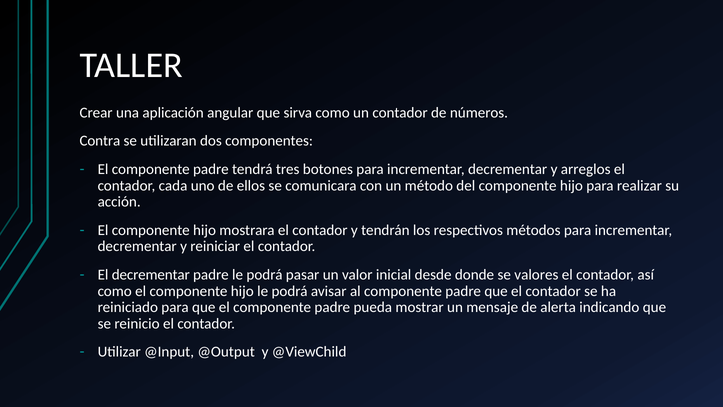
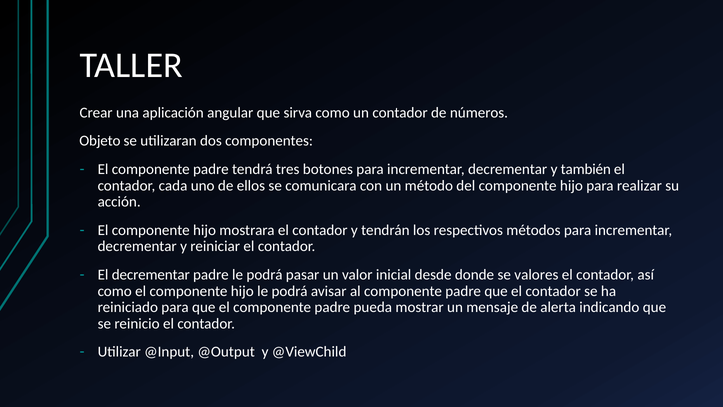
Contra: Contra -> Objeto
arreglos: arreglos -> también
